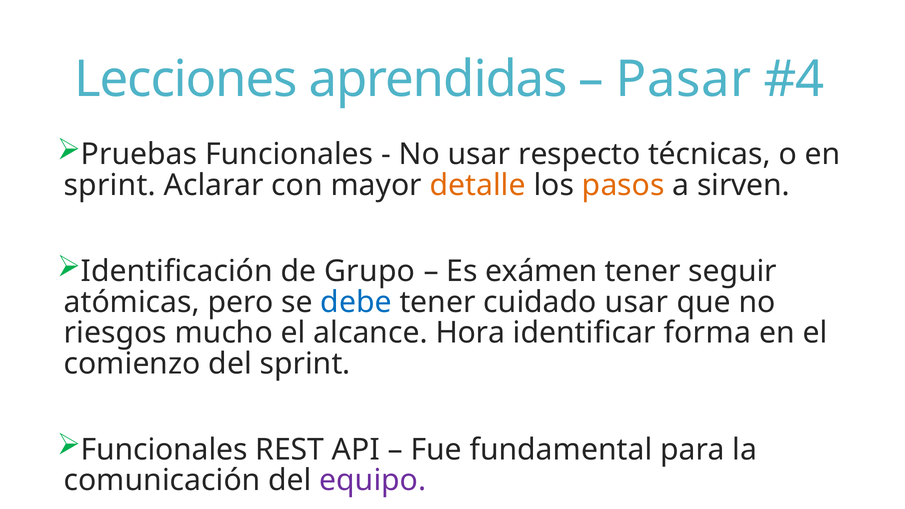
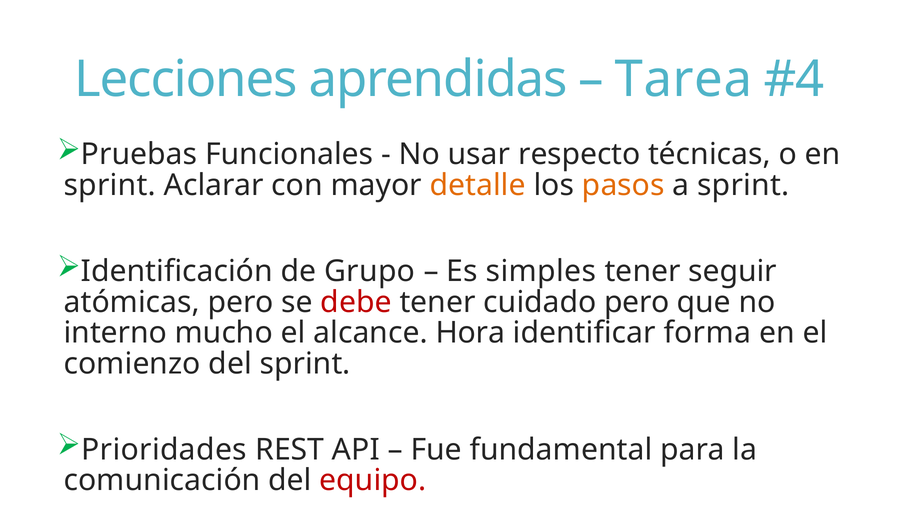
Pasar: Pasar -> Tarea
a sirven: sirven -> sprint
exámen: exámen -> simples
debe colour: blue -> red
cuidado usar: usar -> pero
riesgos: riesgos -> interno
Funcionales at (164, 450): Funcionales -> Prioridades
equipo colour: purple -> red
